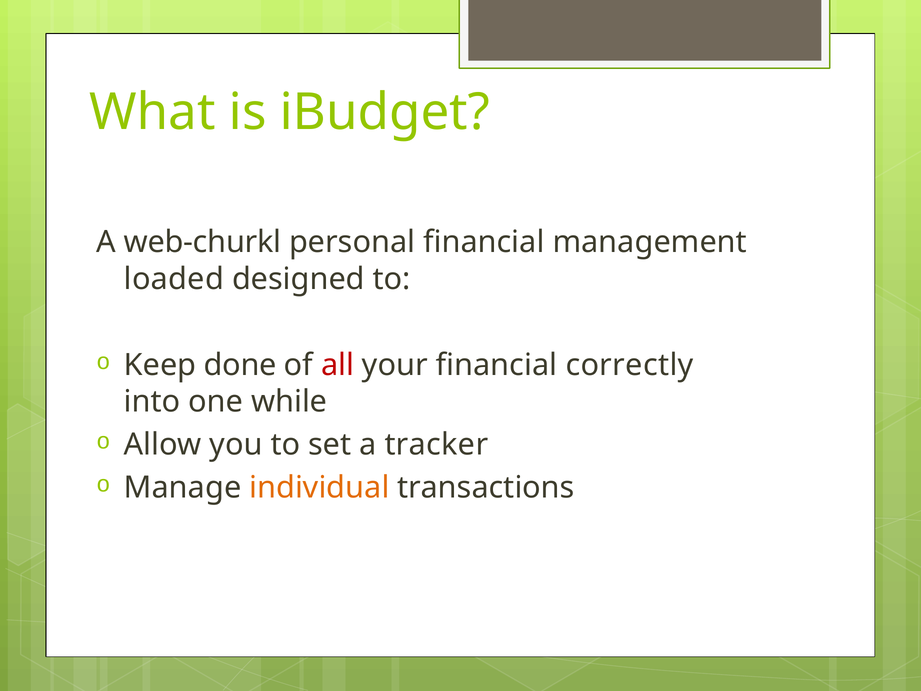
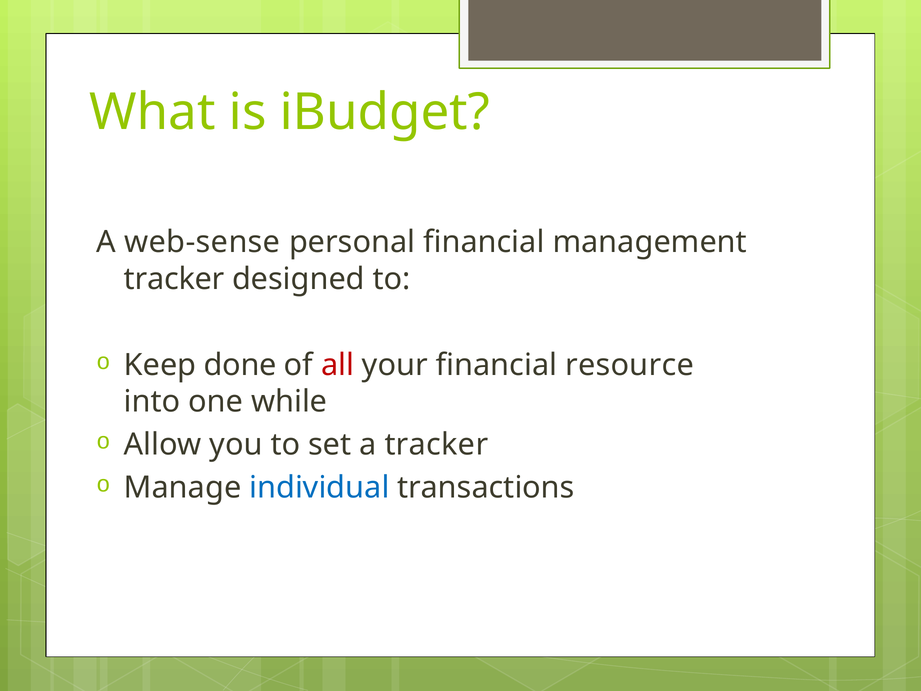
web-churkl: web-churkl -> web-sense
loaded at (174, 279): loaded -> tracker
correctly: correctly -> resource
individual colour: orange -> blue
